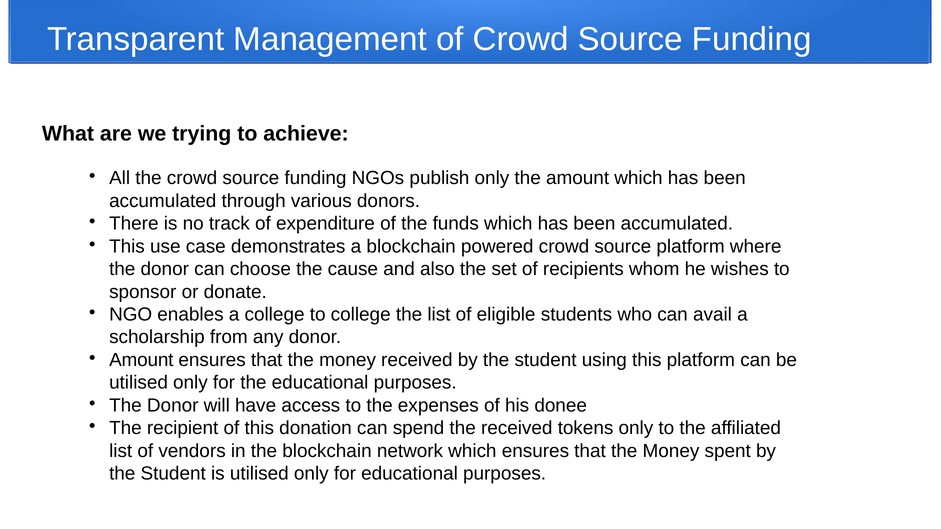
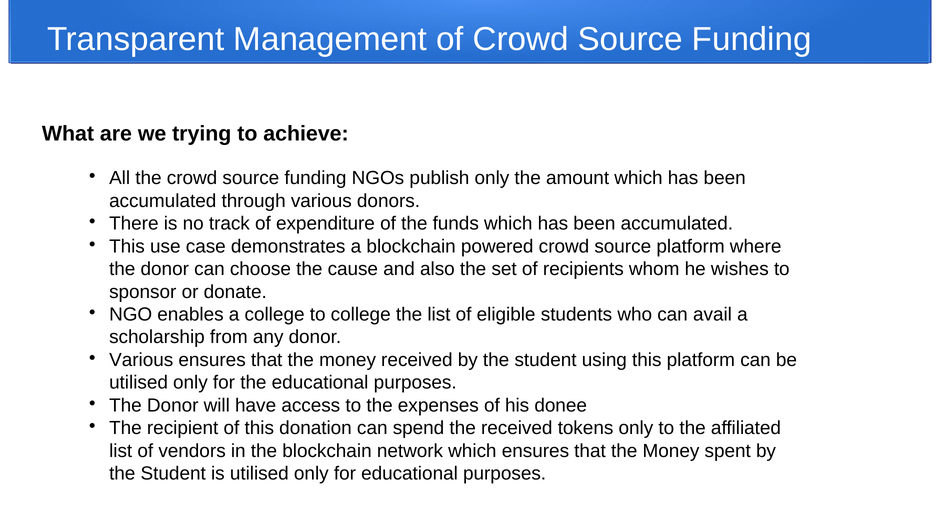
Amount at (141, 360): Amount -> Various
